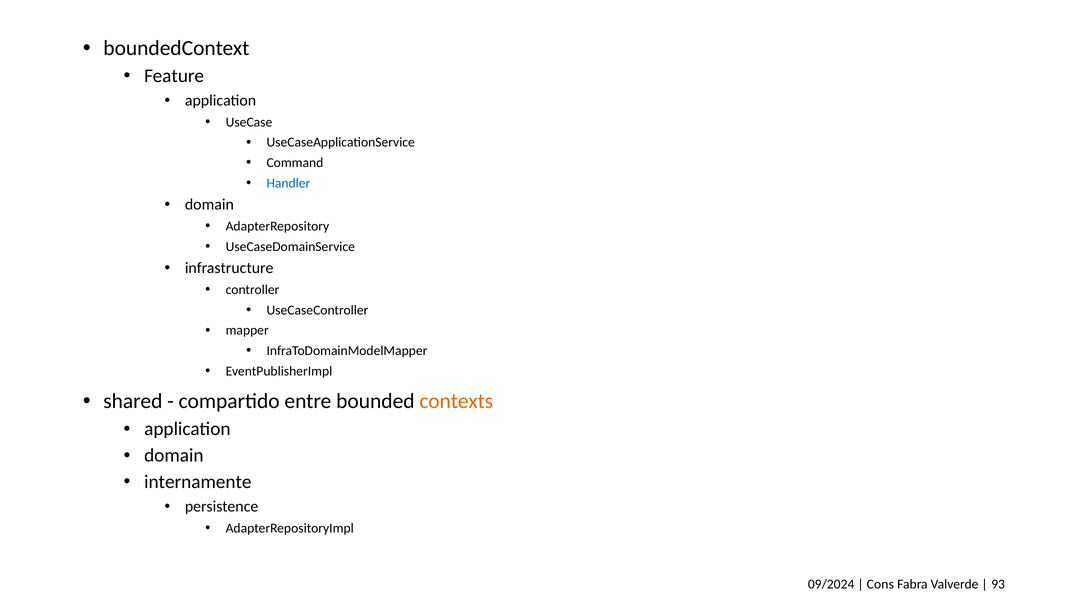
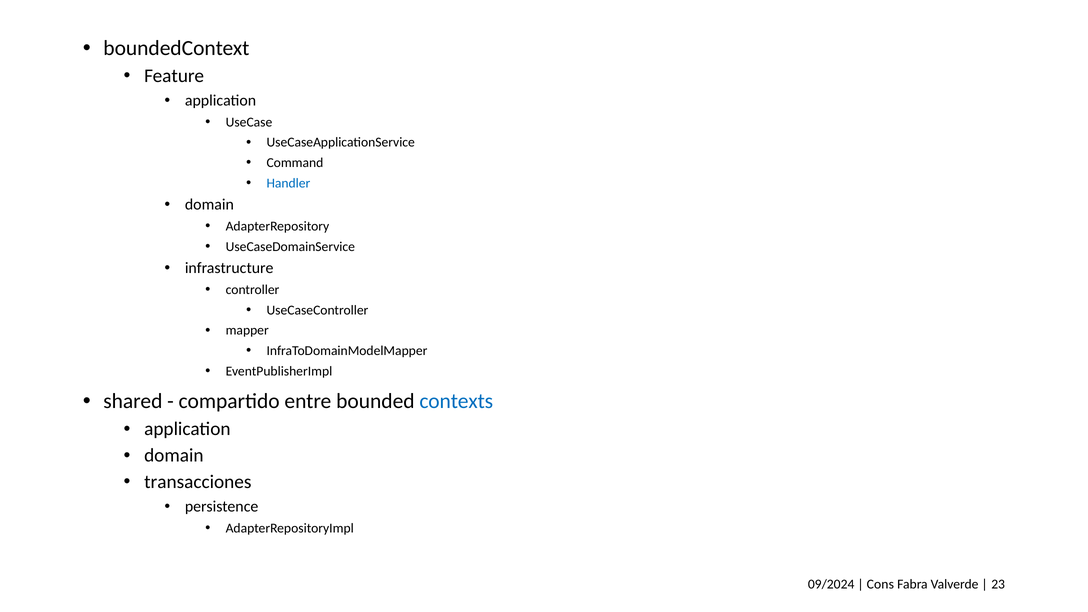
contexts colour: orange -> blue
internamente: internamente -> transacciones
93: 93 -> 23
